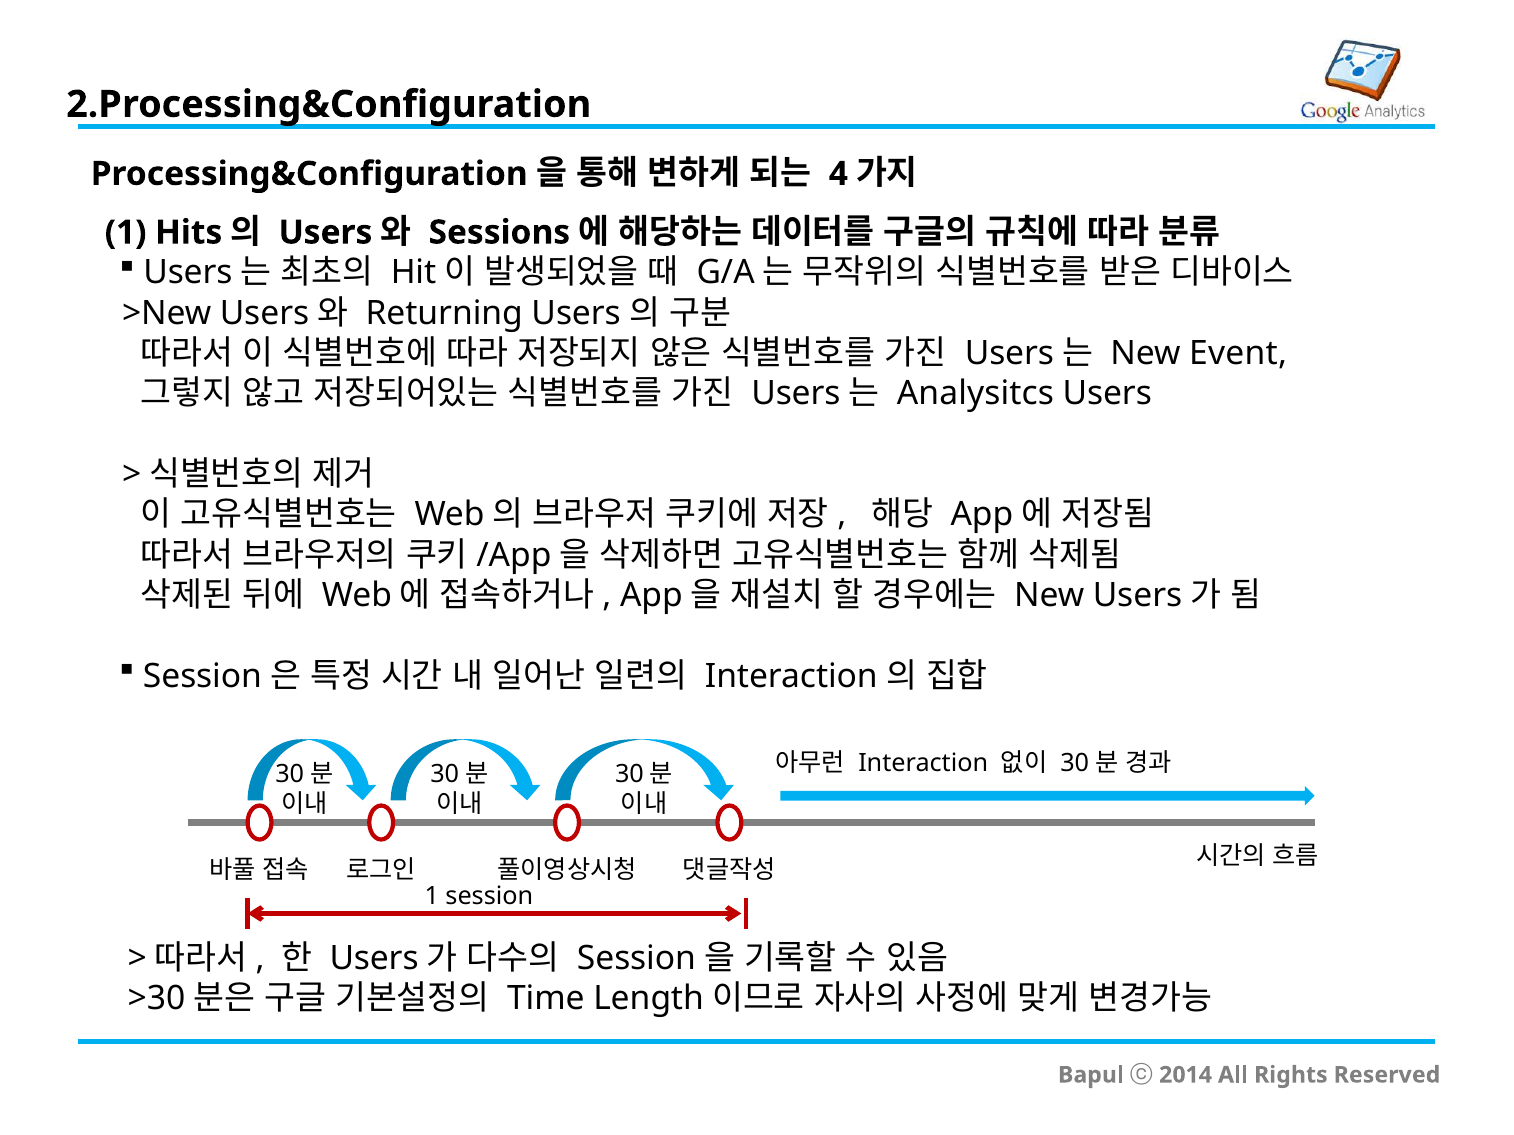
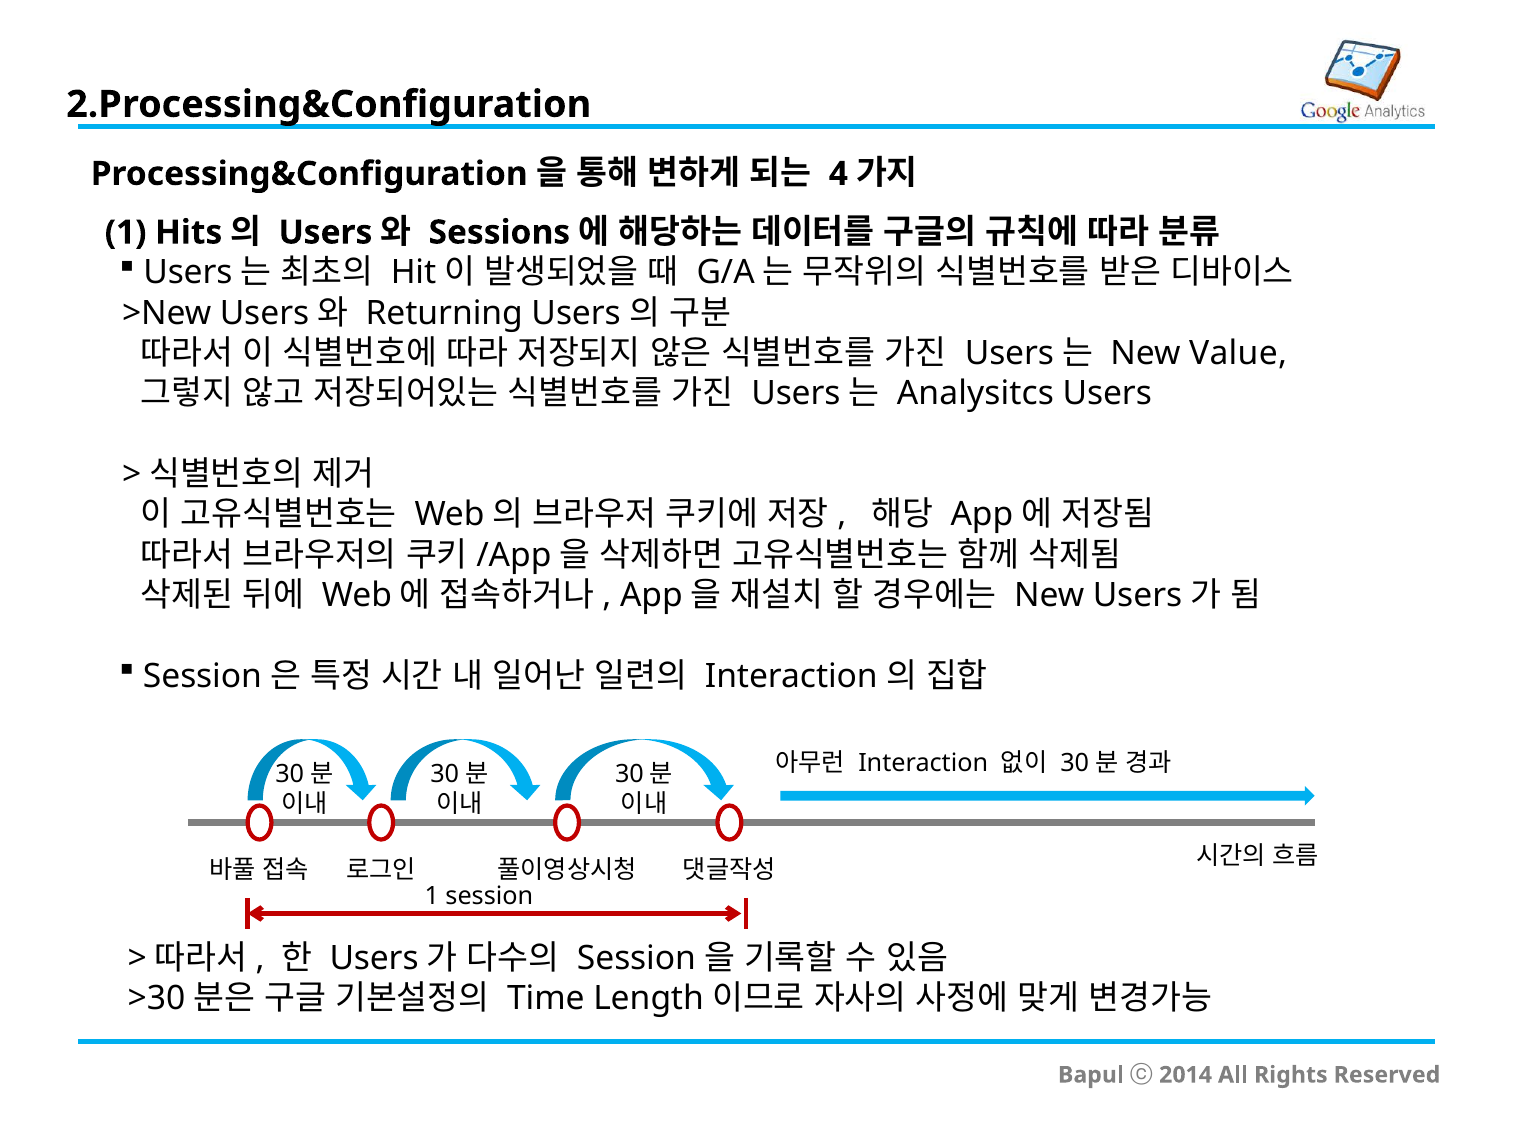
Event: Event -> Value
